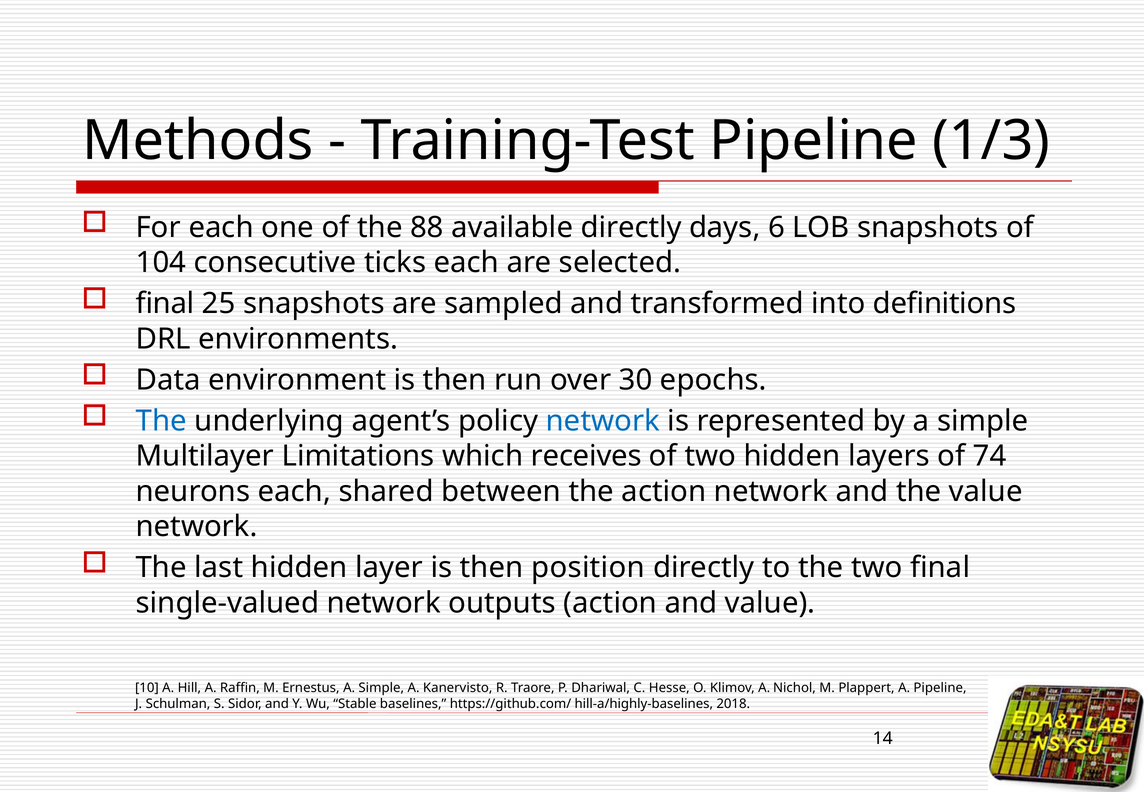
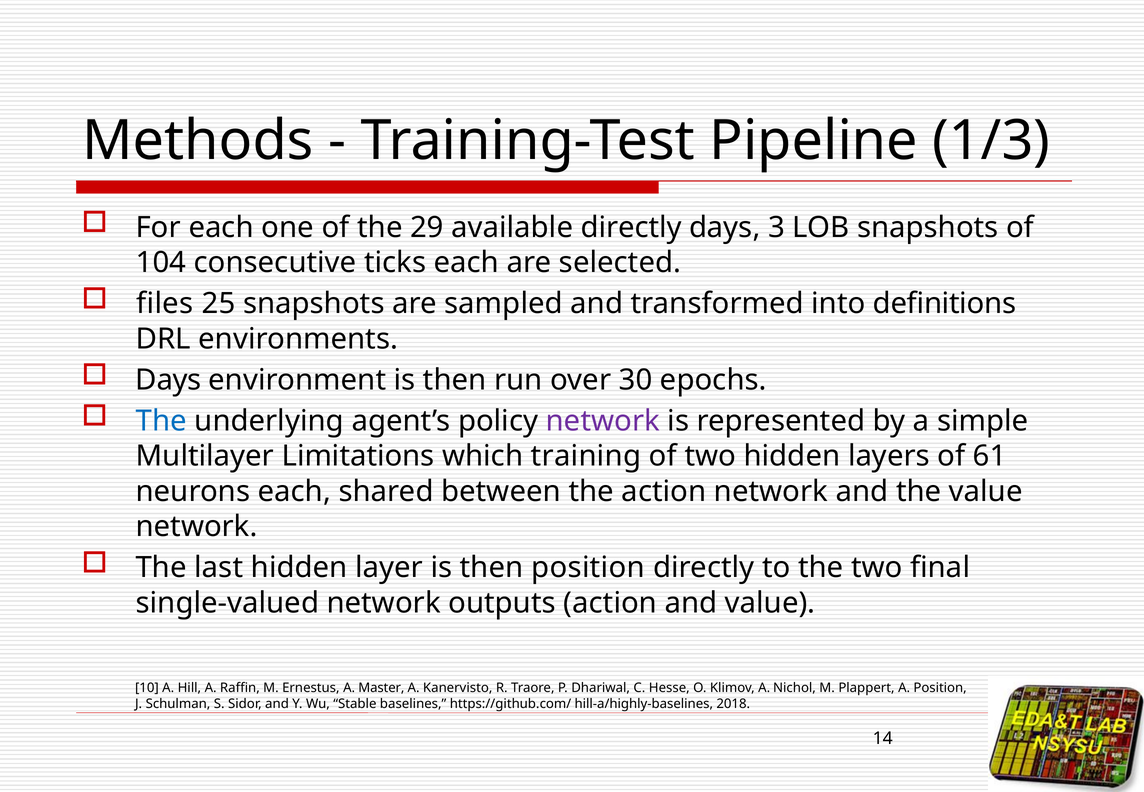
88: 88 -> 29
6: 6 -> 3
final at (165, 304): final -> files
Data at (168, 380): Data -> Days
network at (603, 421) colour: blue -> purple
receives: receives -> training
74: 74 -> 61
Ernestus A Simple: Simple -> Master
A Pipeline: Pipeline -> Position
